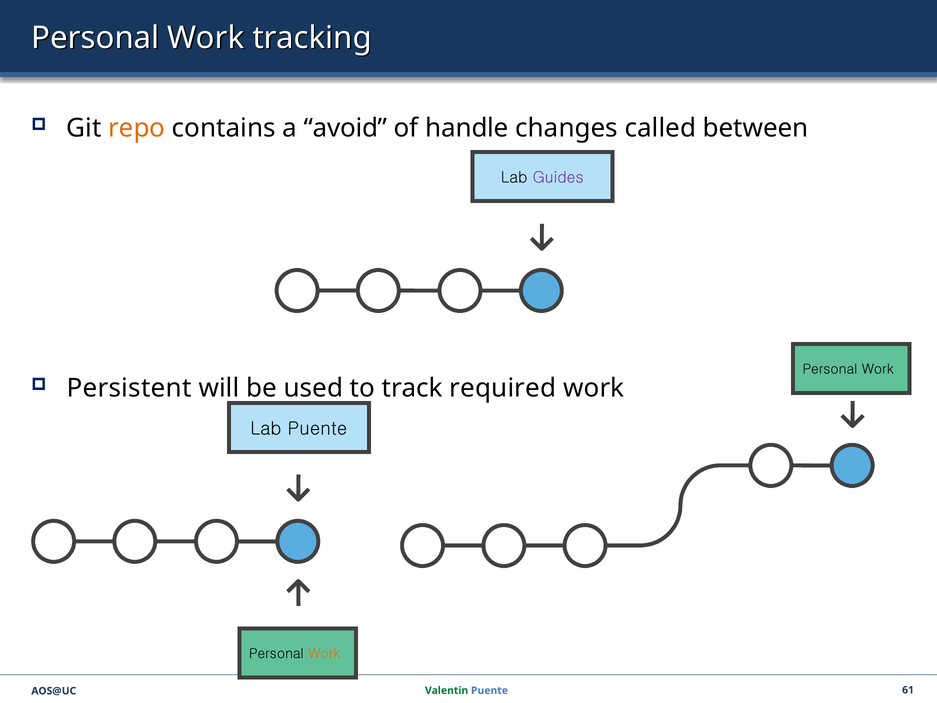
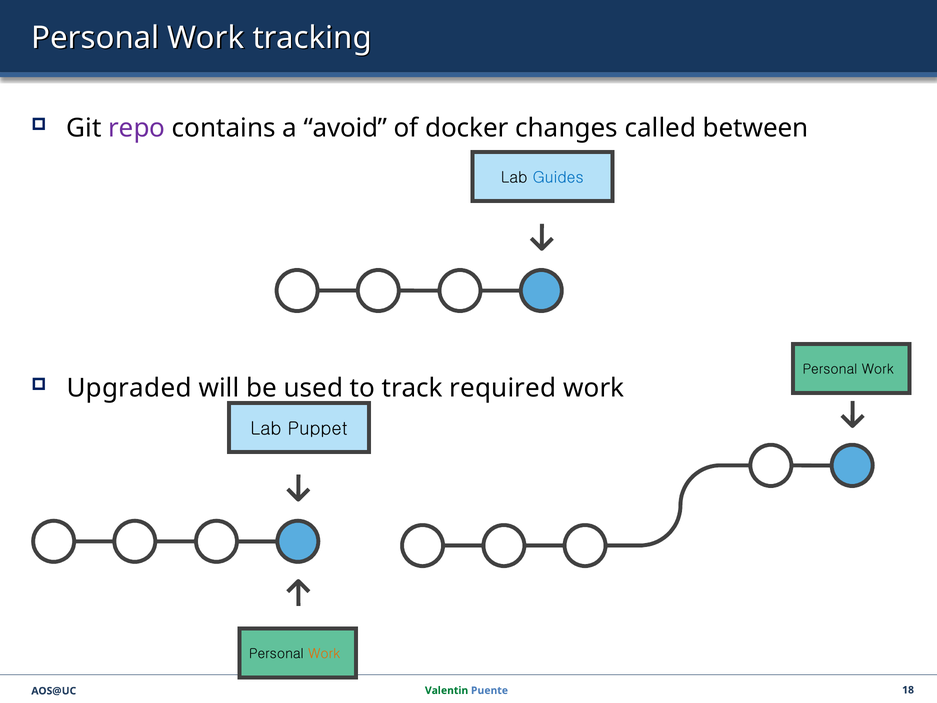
repo colour: orange -> purple
handle: handle -> docker
Guides colour: purple -> blue
Persistent: Persistent -> Upgraded
Lab Puente: Puente -> Puppet
61: 61 -> 18
